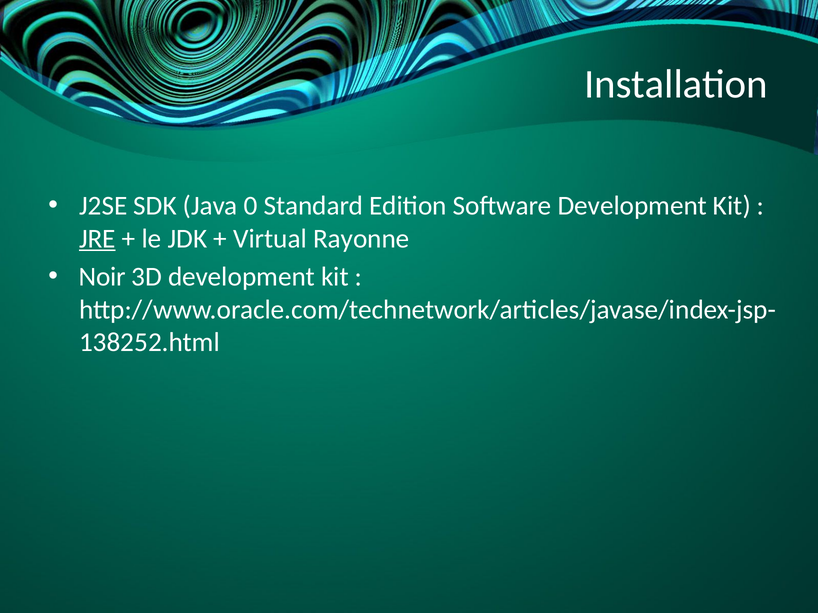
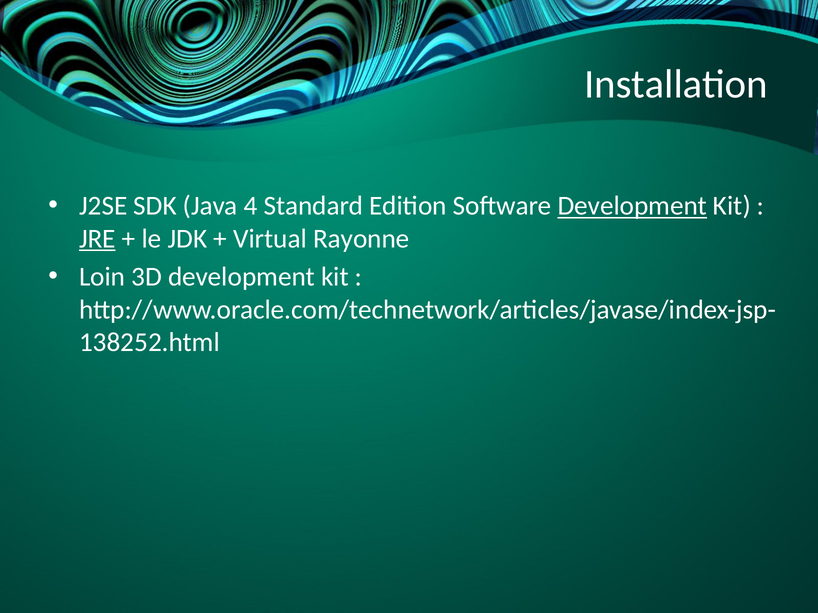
0: 0 -> 4
Development at (632, 206) underline: none -> present
Noir: Noir -> Loin
